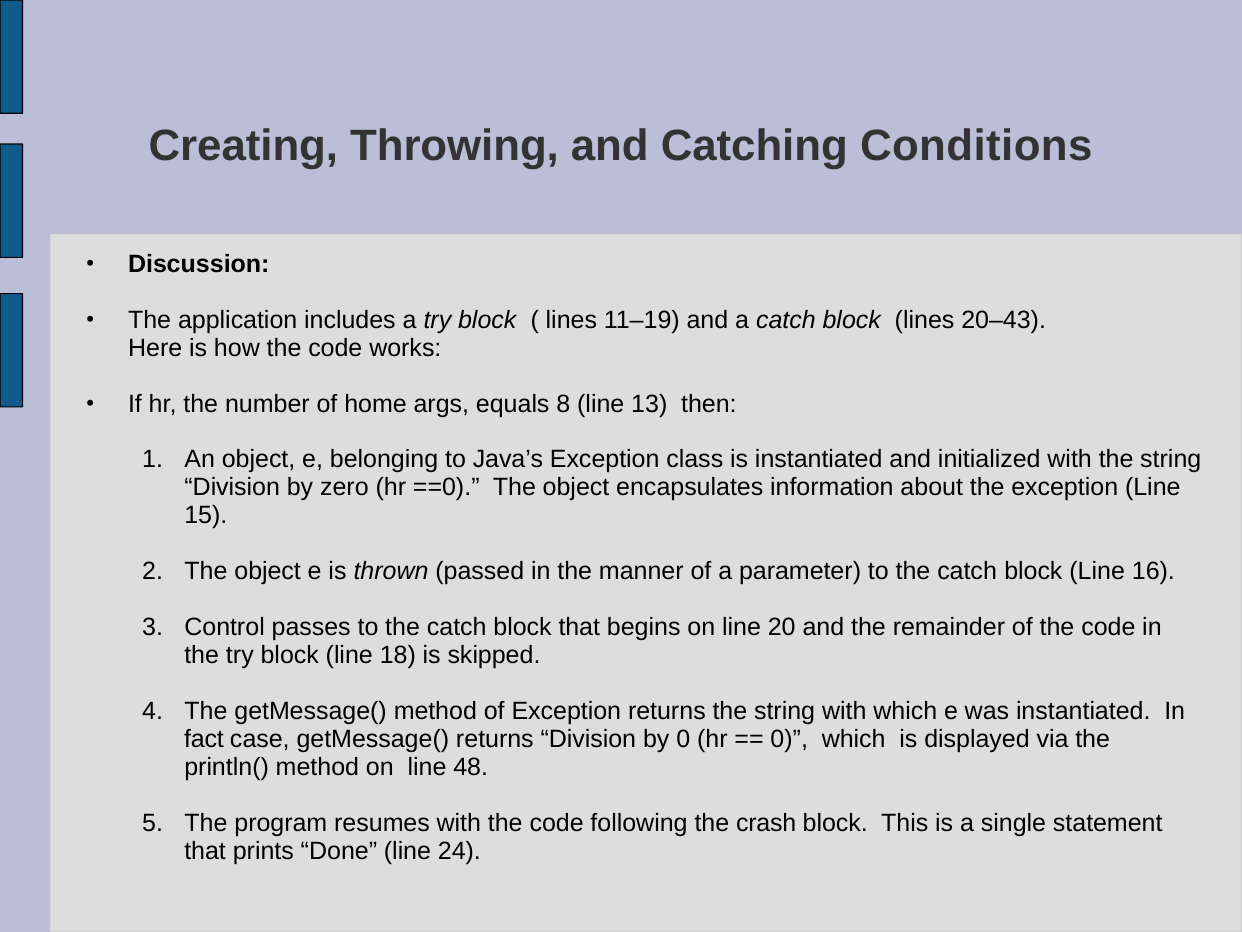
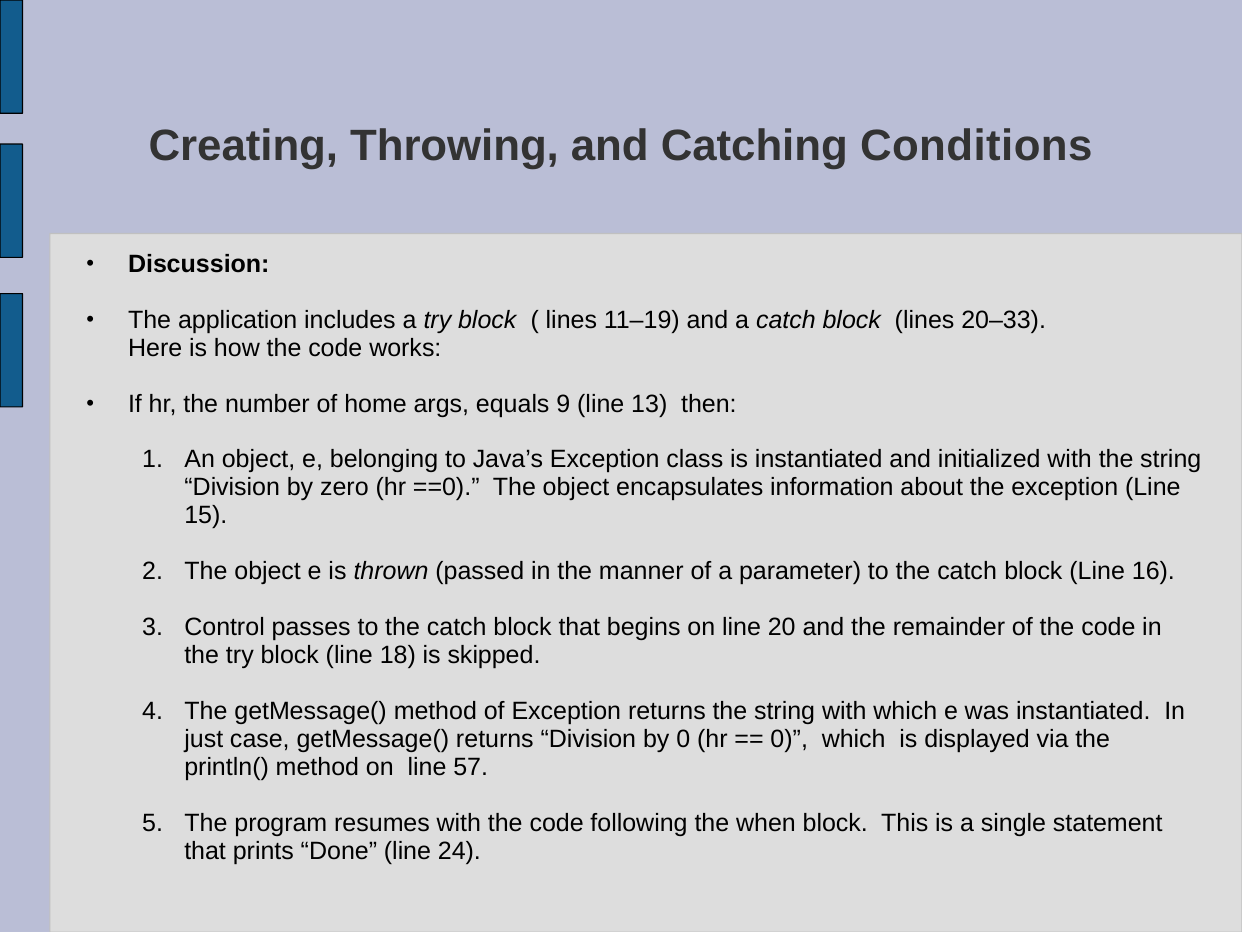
20–43: 20–43 -> 20–33
8: 8 -> 9
fact: fact -> just
48: 48 -> 57
crash: crash -> when
